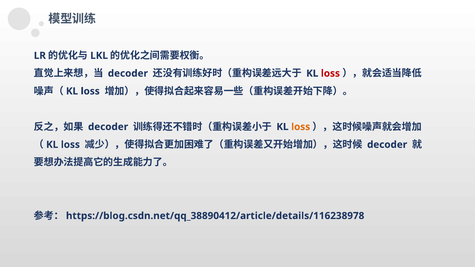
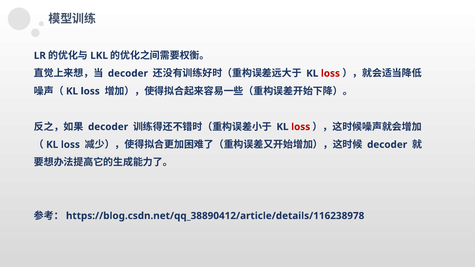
loss at (301, 127) colour: orange -> red
